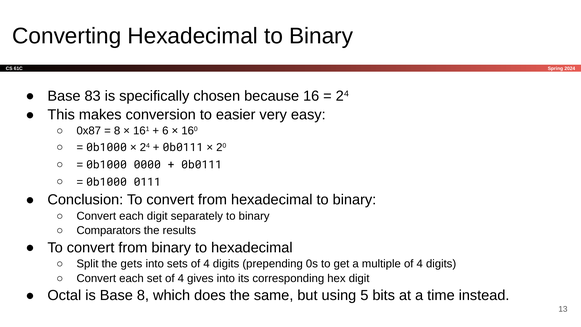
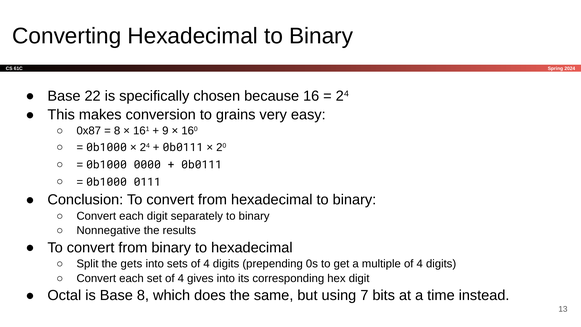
83: 83 -> 22
easier: easier -> grains
6: 6 -> 9
Comparators: Comparators -> Nonnegative
5: 5 -> 7
